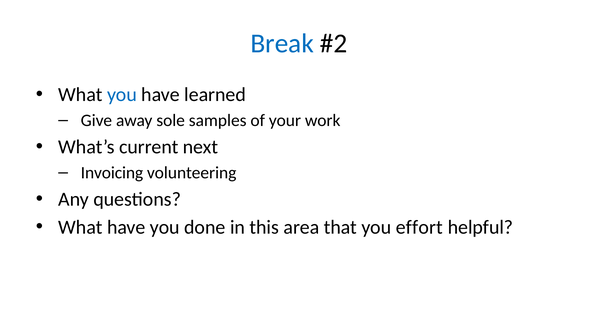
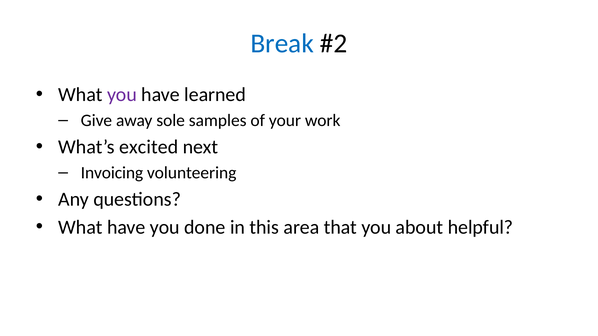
you at (122, 95) colour: blue -> purple
current: current -> excited
effort: effort -> about
